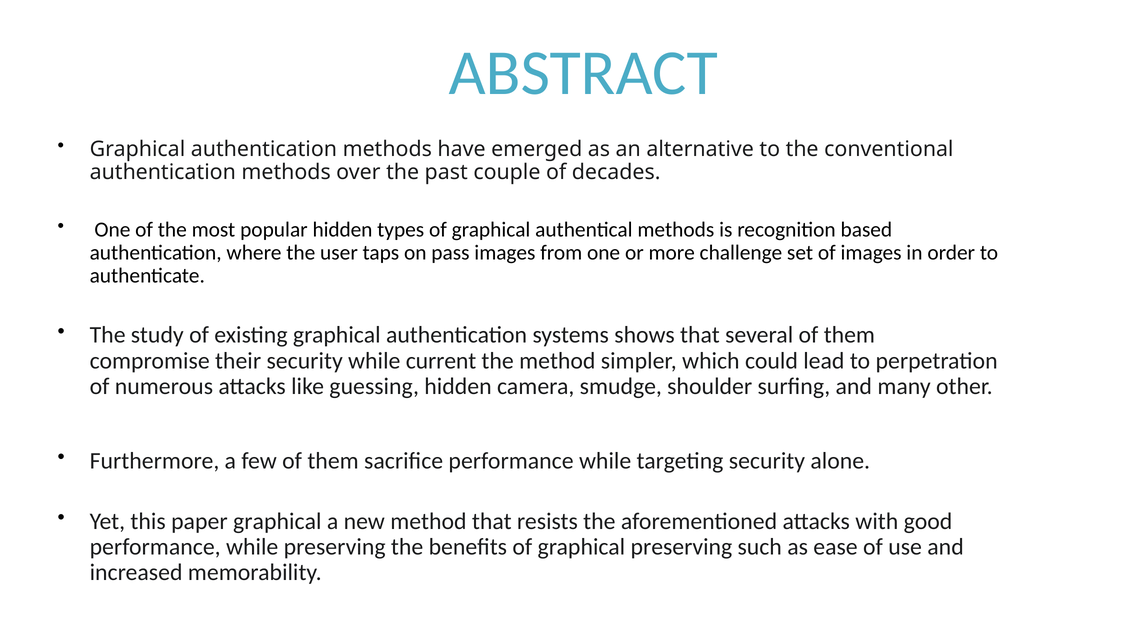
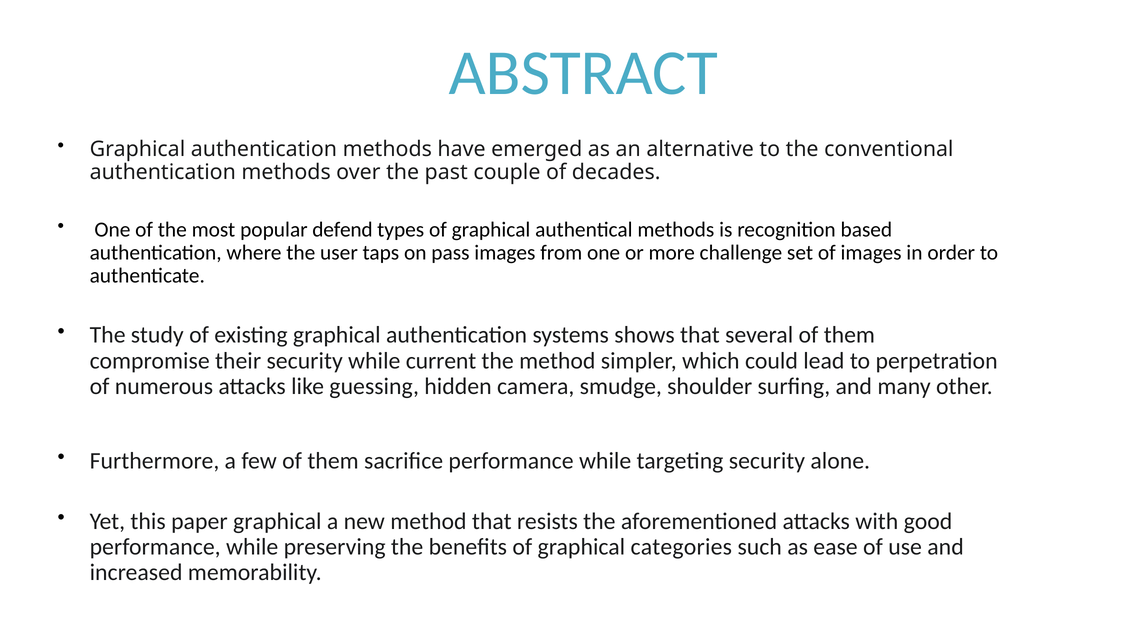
popular hidden: hidden -> defend
graphical preserving: preserving -> categories
